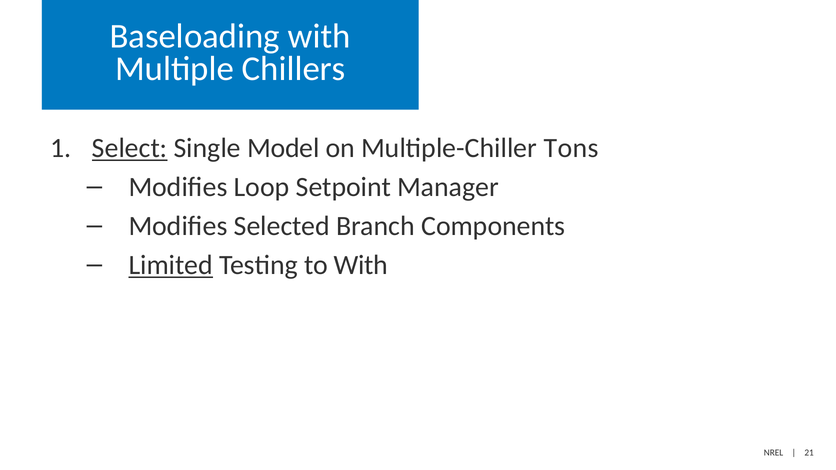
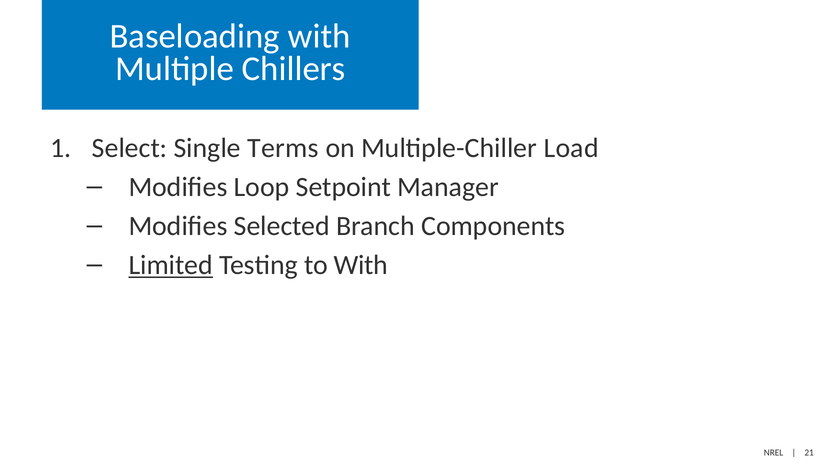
Select underline: present -> none
Model: Model -> Terms
Tons: Tons -> Load
